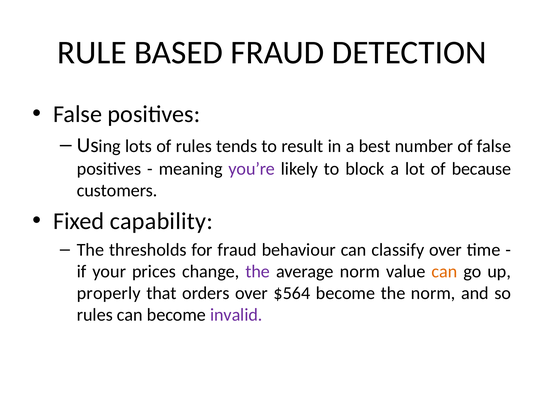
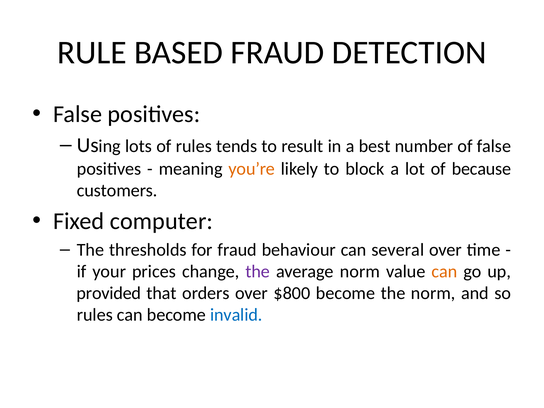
you’re colour: purple -> orange
capability: capability -> computer
classify: classify -> several
properly: properly -> provided
$564: $564 -> $800
invalid colour: purple -> blue
